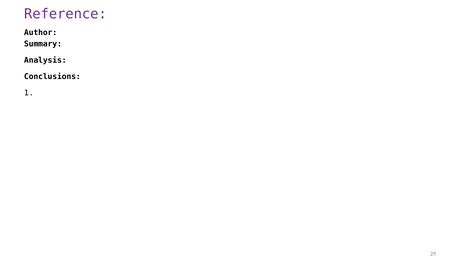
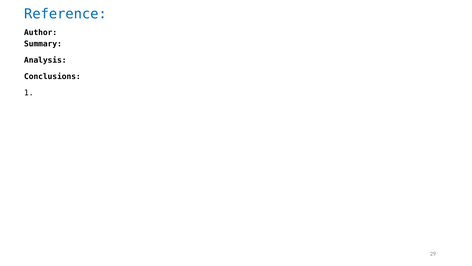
Reference colour: purple -> blue
